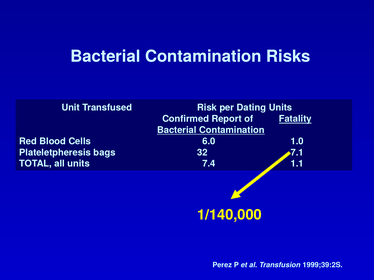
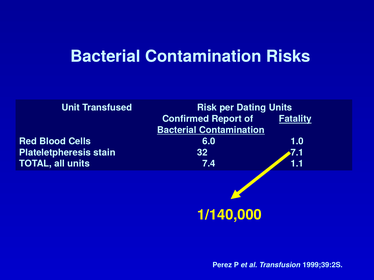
bags: bags -> stain
